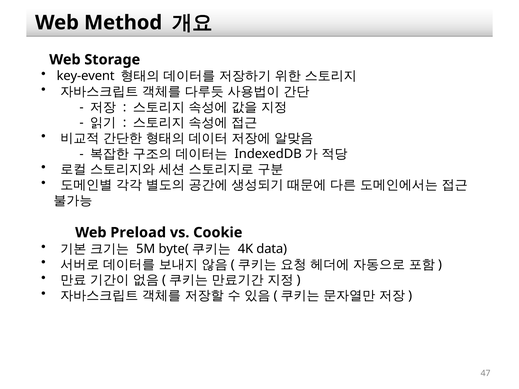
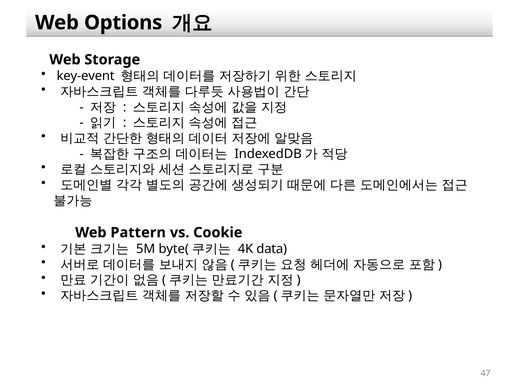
Method: Method -> Options
Preload: Preload -> Pattern
